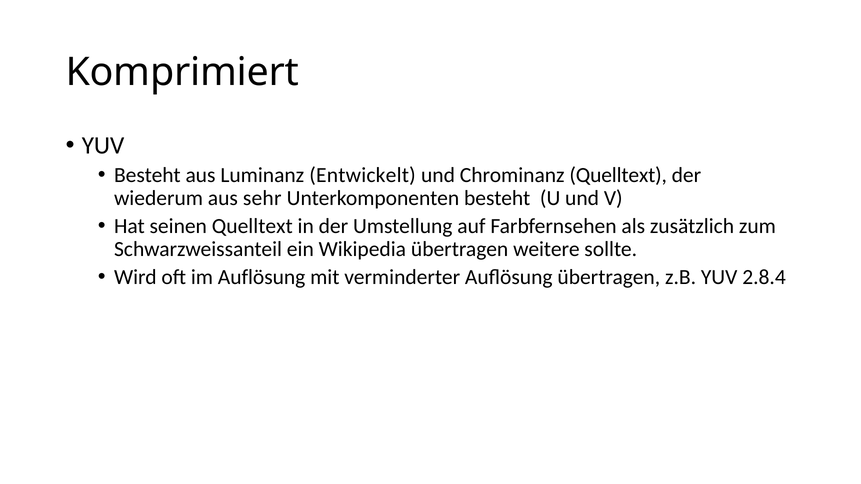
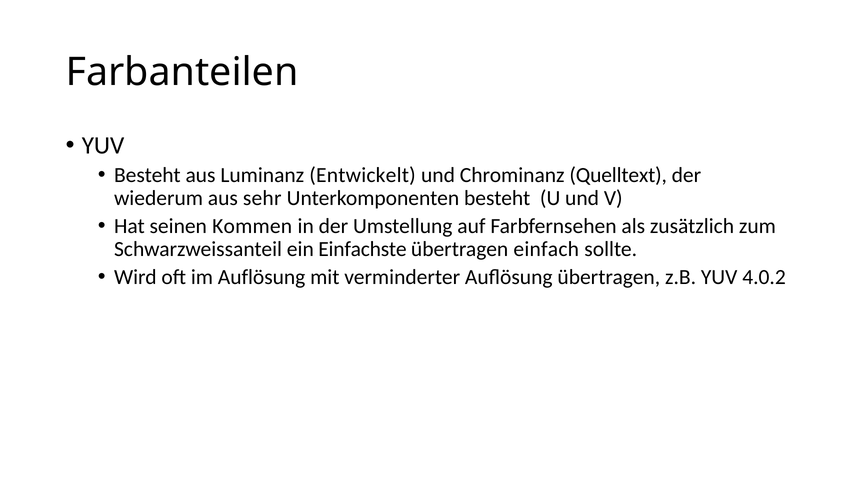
Komprimiert: Komprimiert -> Farbanteilen
seinen Quelltext: Quelltext -> Kommen
Wikipedia: Wikipedia -> Einfachste
weitere: weitere -> einfach
2.8.4: 2.8.4 -> 4.0.2
